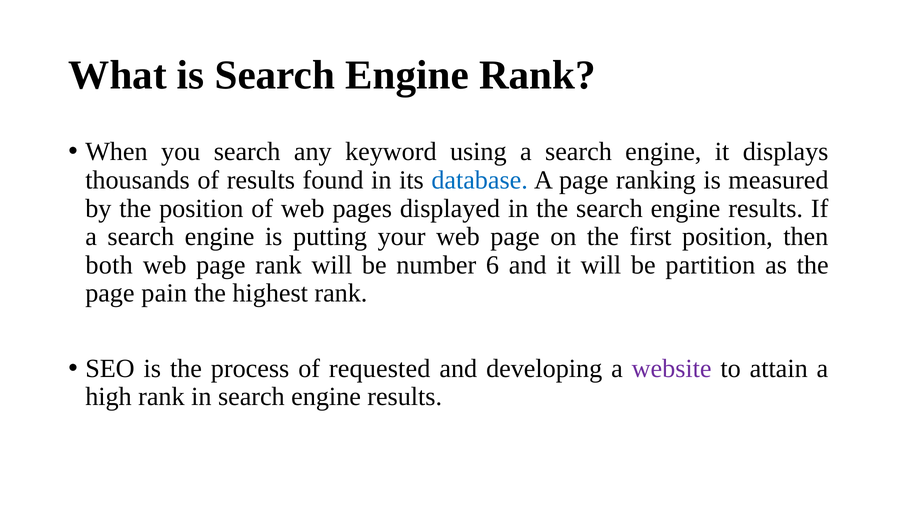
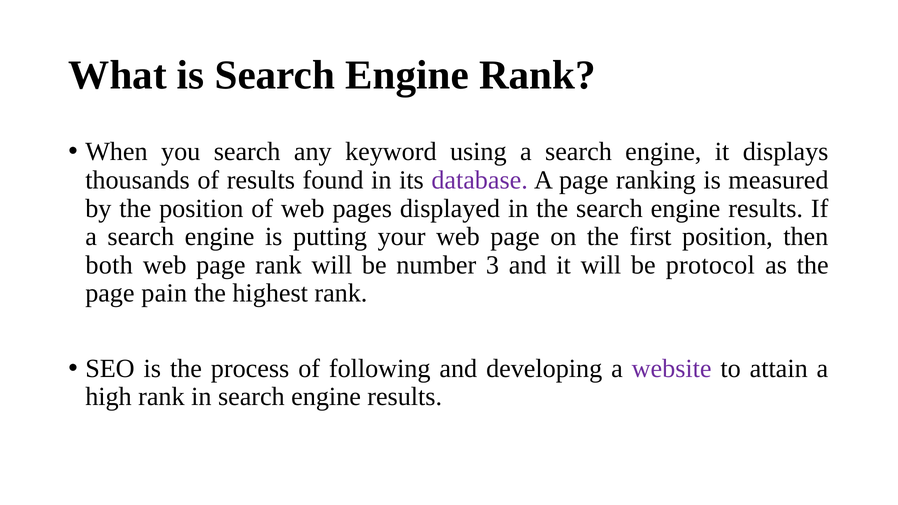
database colour: blue -> purple
6: 6 -> 3
partition: partition -> protocol
requested: requested -> following
